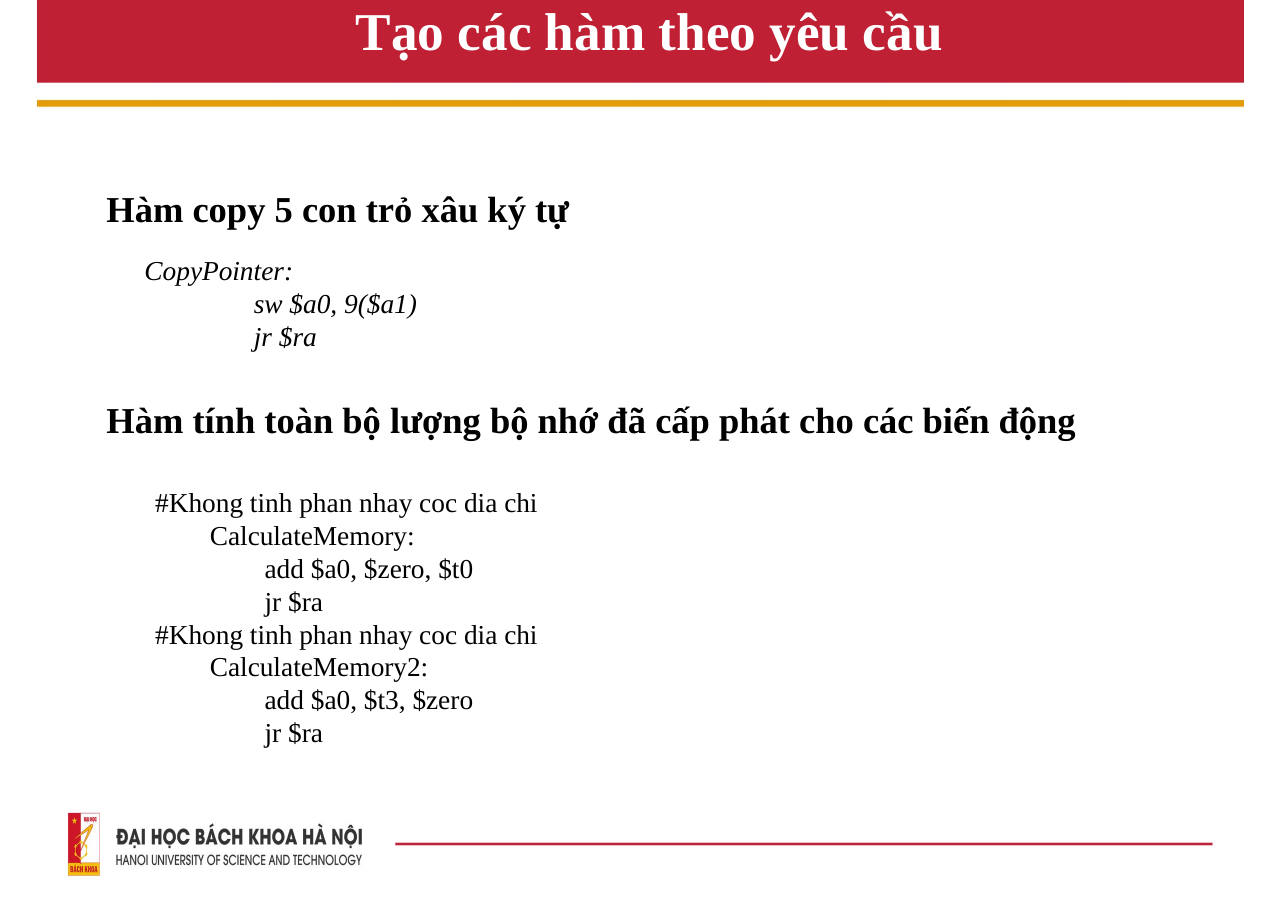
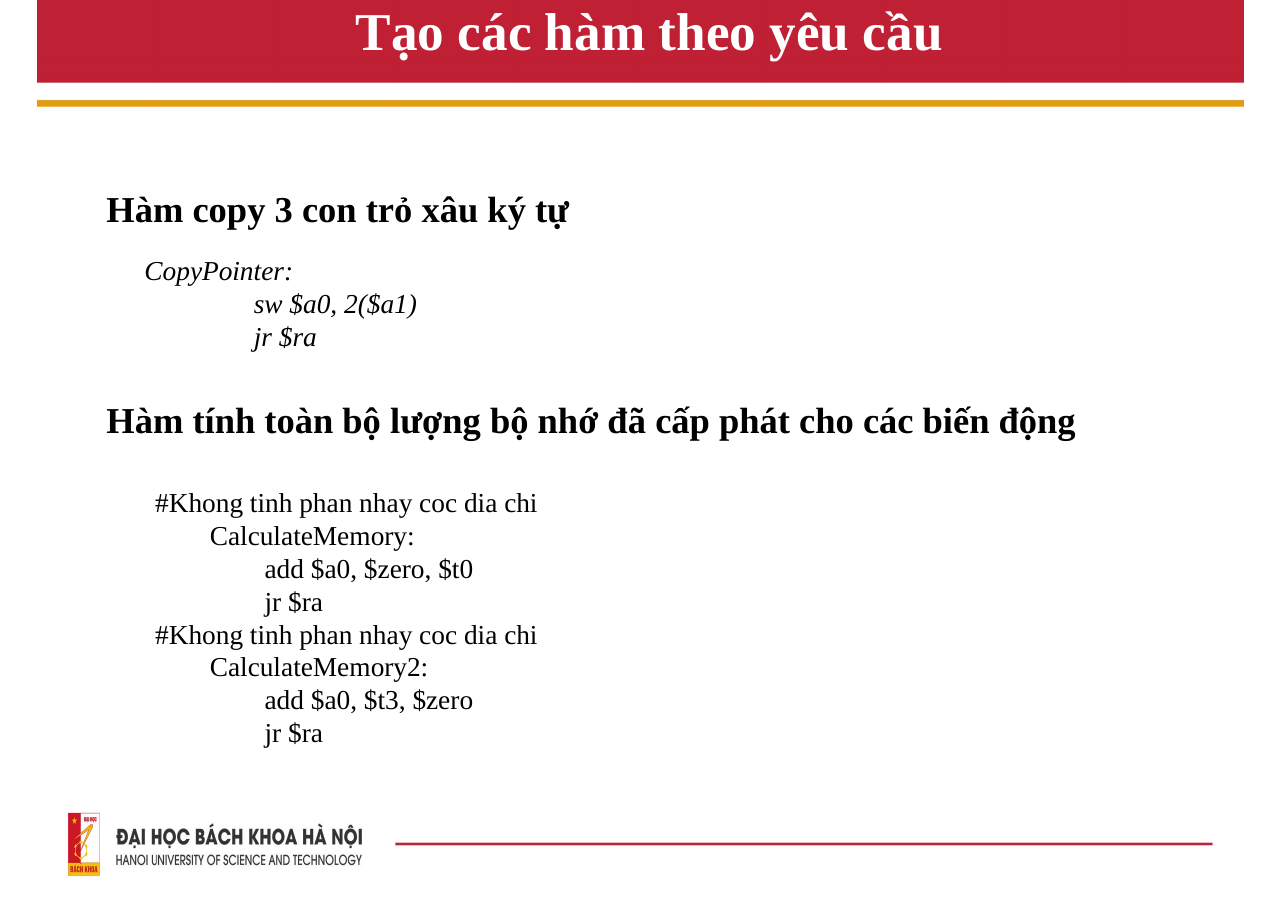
5: 5 -> 3
9($a1: 9($a1 -> 2($a1
